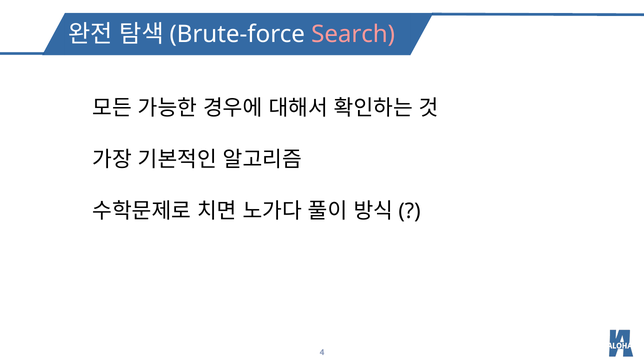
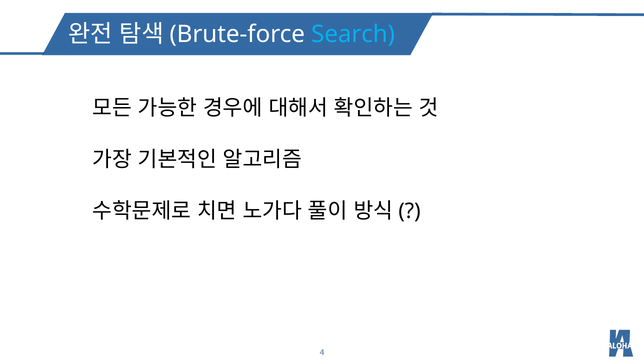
Search colour: pink -> light blue
